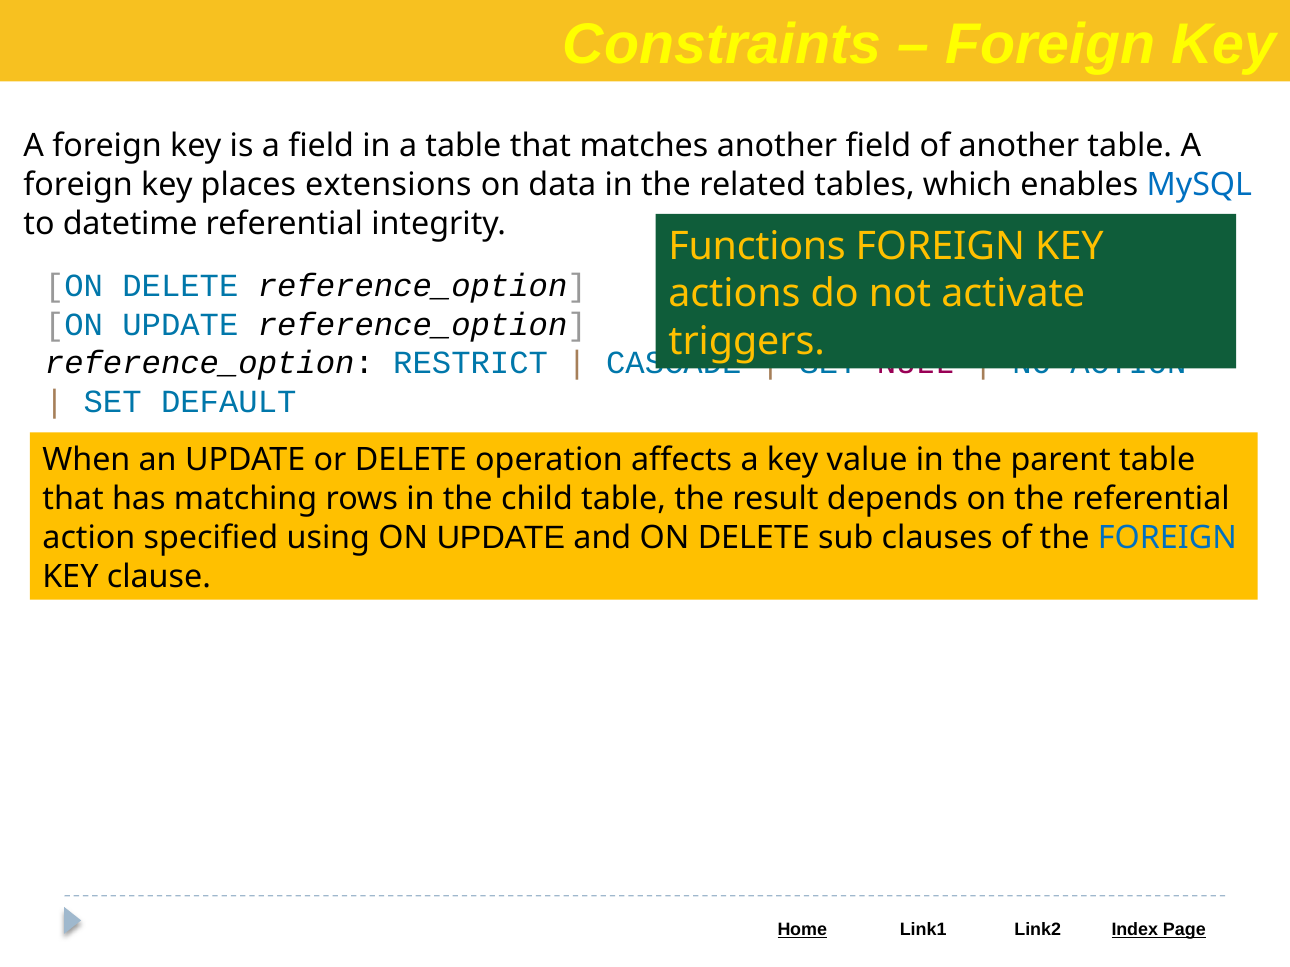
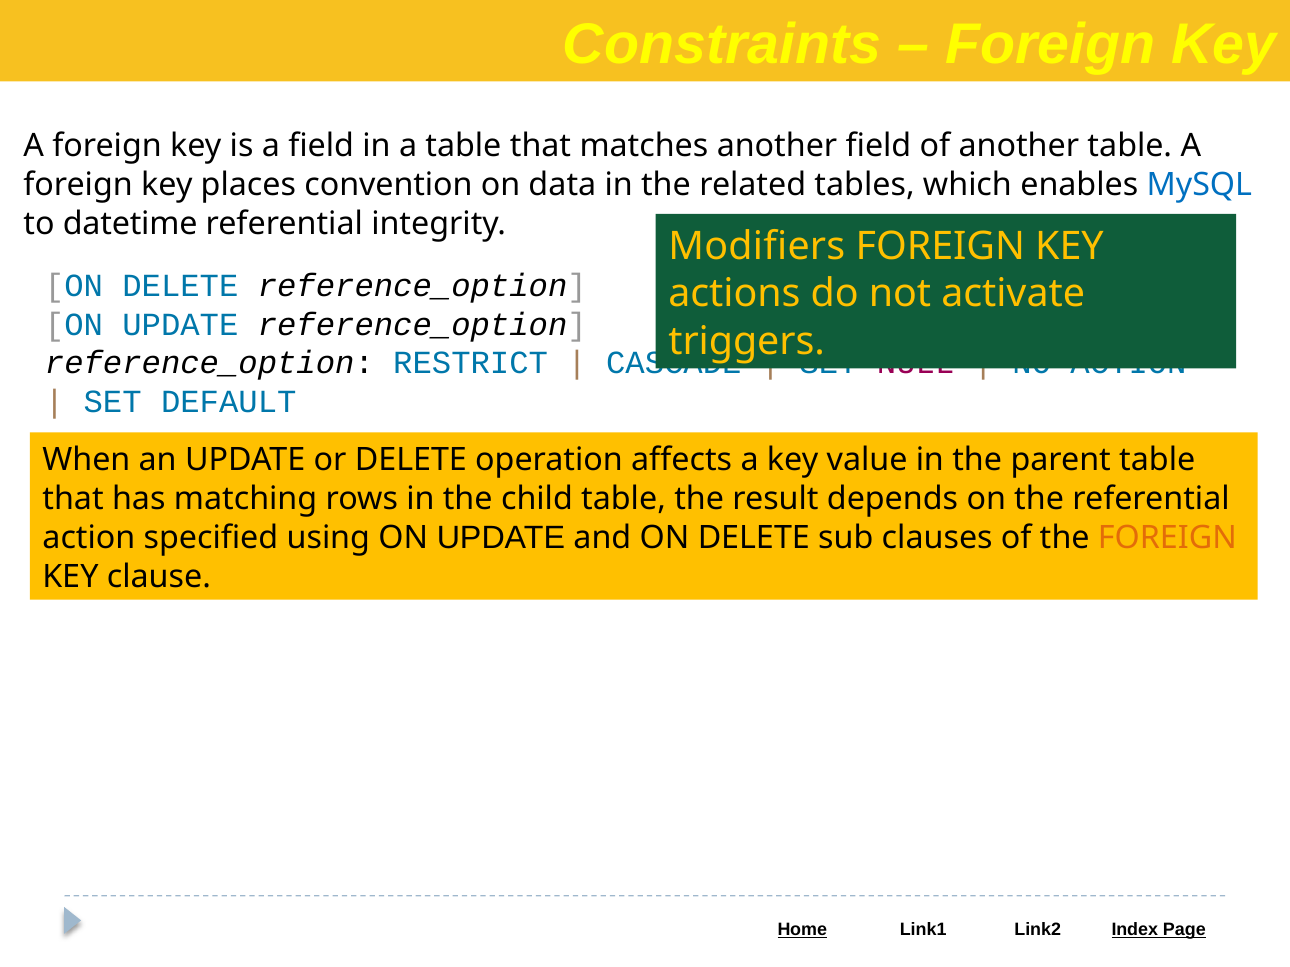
extensions: extensions -> convention
Functions: Functions -> Modifiers
FOREIGN at (1167, 538) colour: blue -> orange
